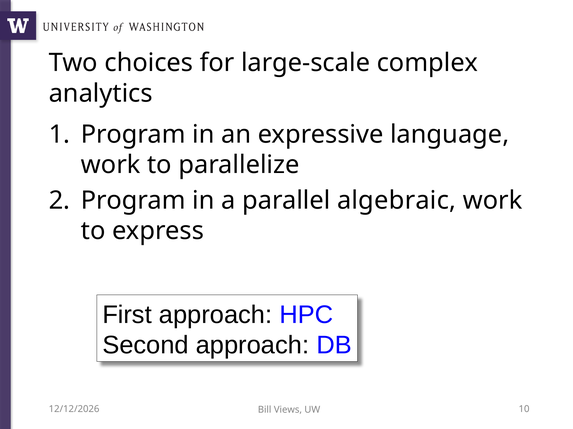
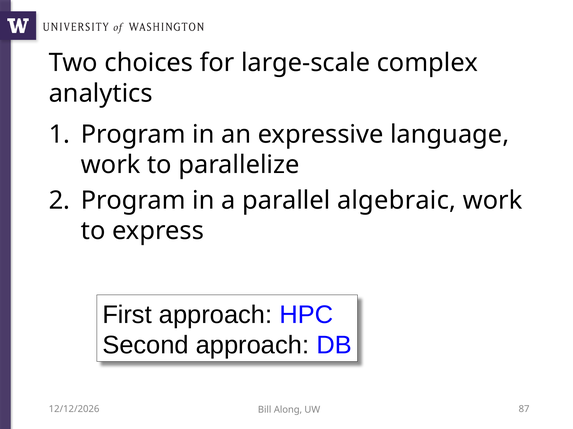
10: 10 -> 87
Views: Views -> Along
